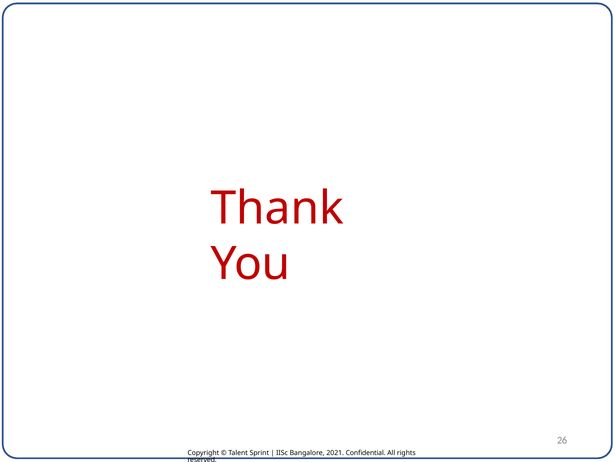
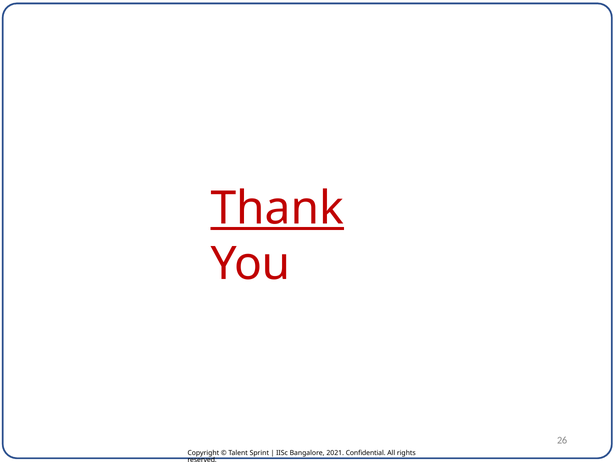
Thank underline: none -> present
